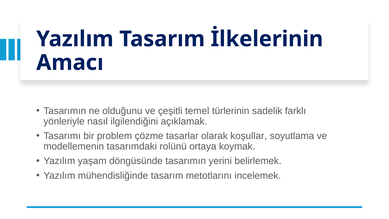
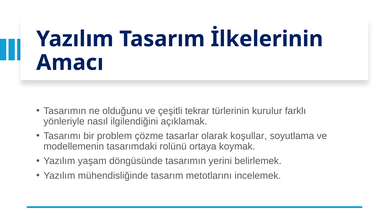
temel: temel -> tekrar
sadelik: sadelik -> kurulur
